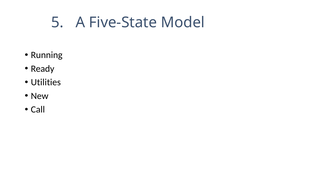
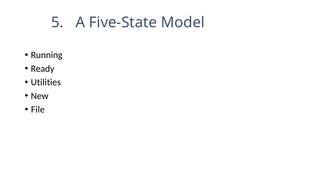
Call: Call -> File
